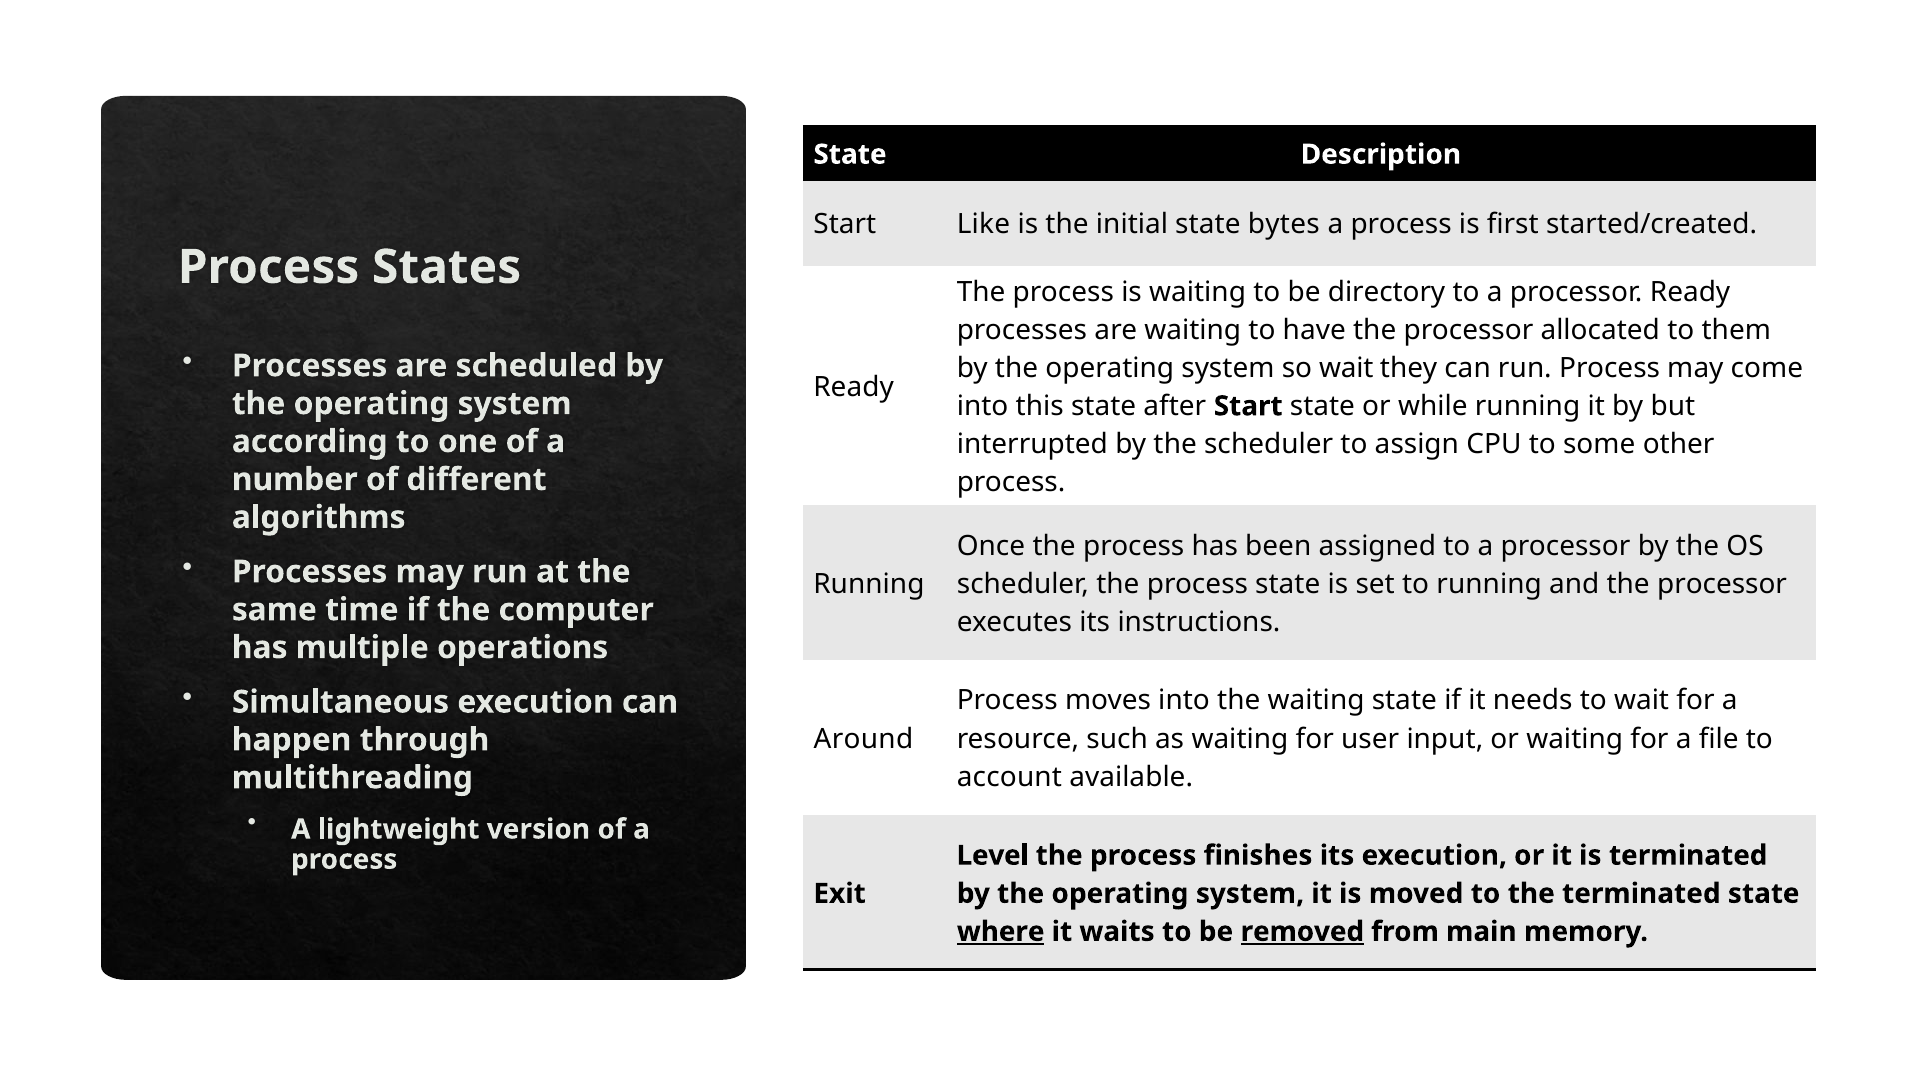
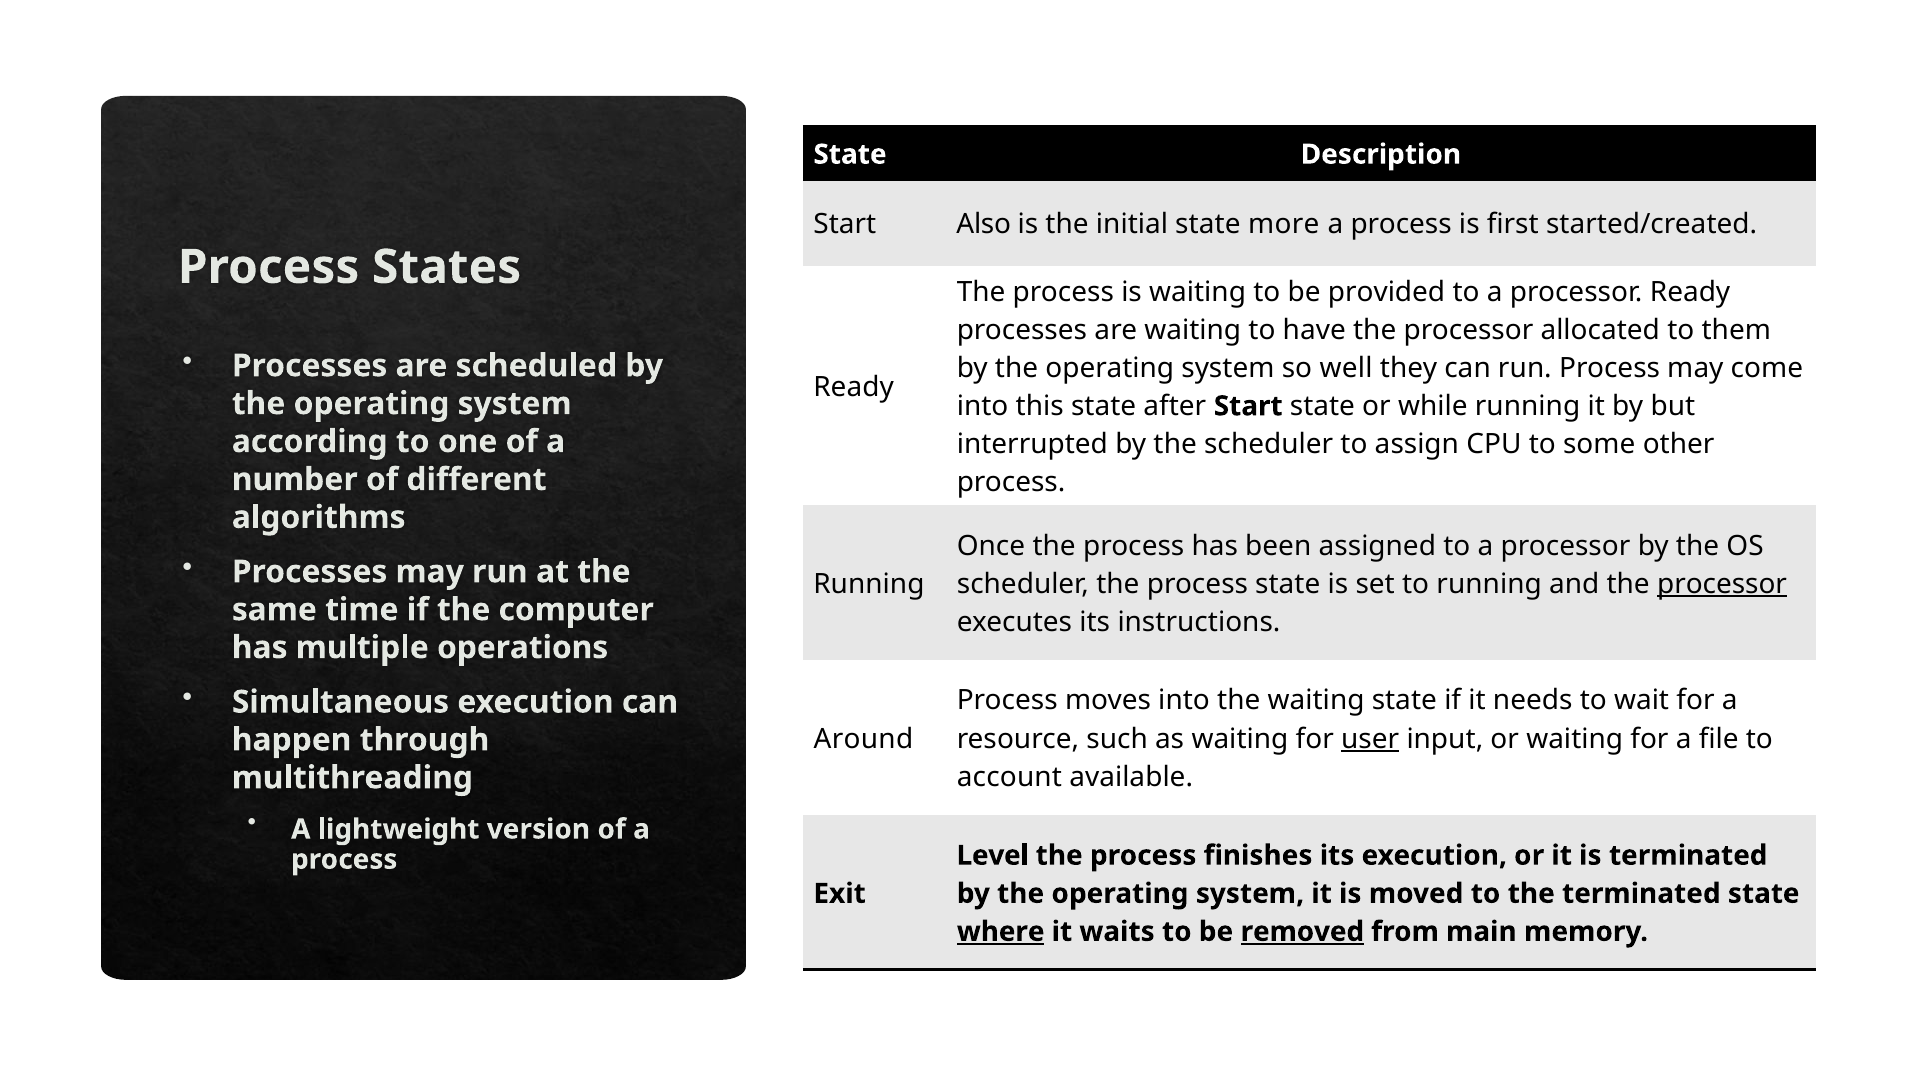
Like: Like -> Also
bytes: bytes -> more
directory: directory -> provided
so wait: wait -> well
processor at (1722, 584) underline: none -> present
user underline: none -> present
